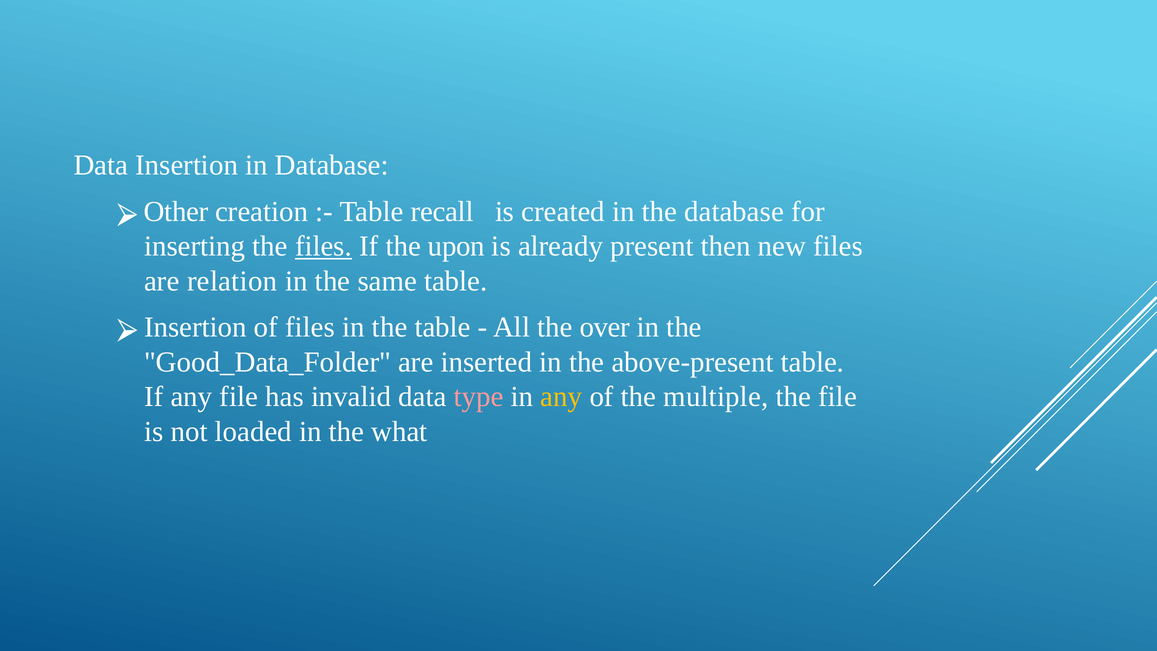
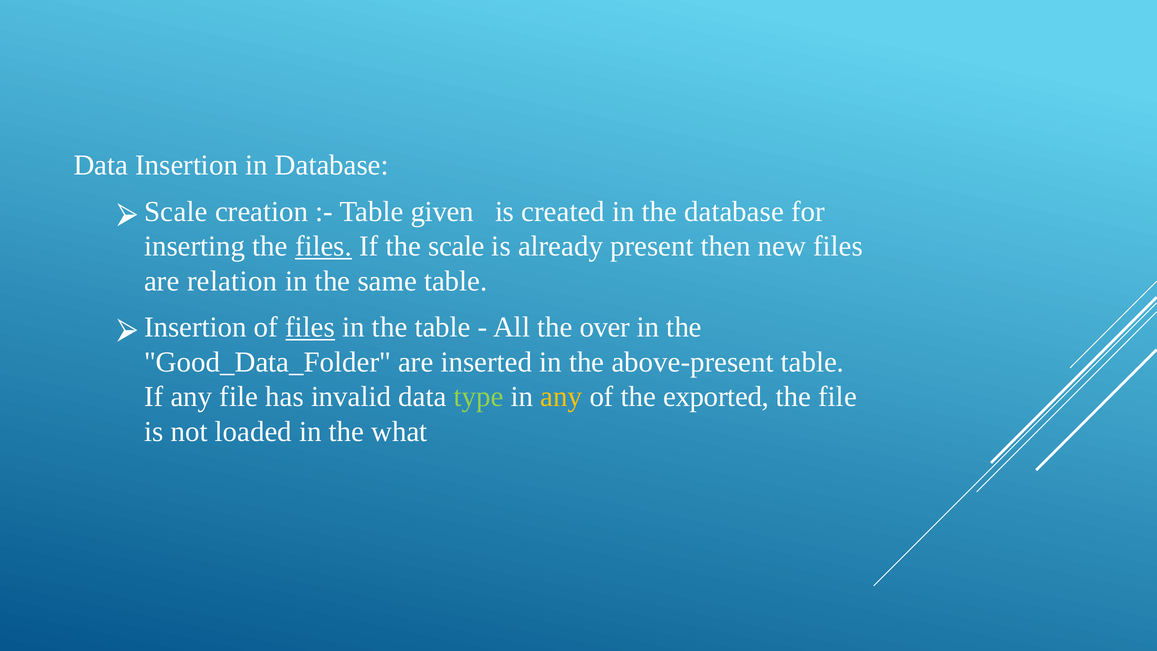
Other at (176, 212): Other -> Scale
recall: recall -> given
the upon: upon -> scale
files at (310, 327) underline: none -> present
type colour: pink -> light green
multiple: multiple -> exported
